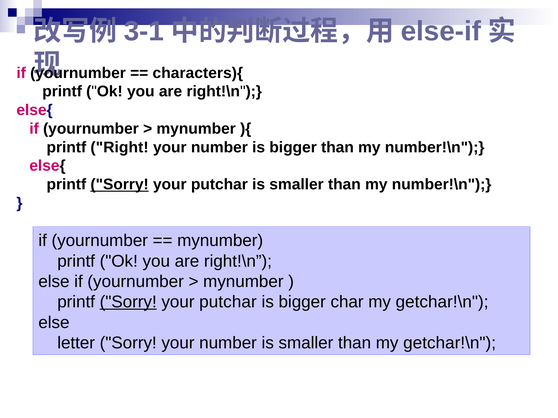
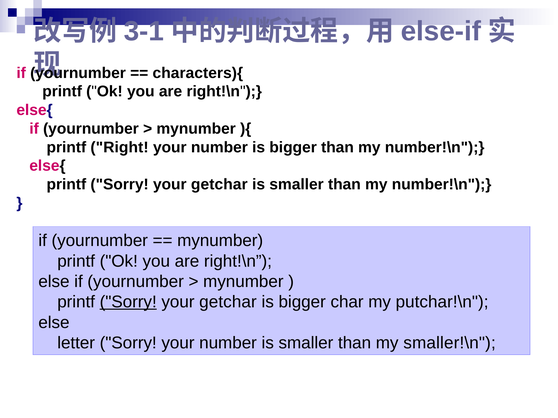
Sorry at (120, 185) underline: present -> none
putchar at (219, 185): putchar -> getchar
putchar at (228, 302): putchar -> getchar
getchar!\n at (442, 302): getchar!\n -> putchar!\n
than my getchar!\n: getchar!\n -> smaller!\n
